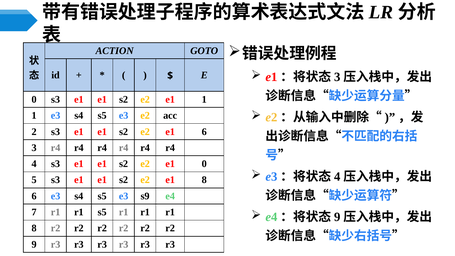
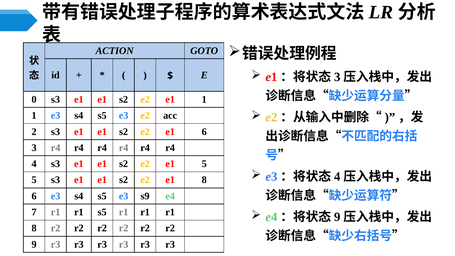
e1 0: 0 -> 5
